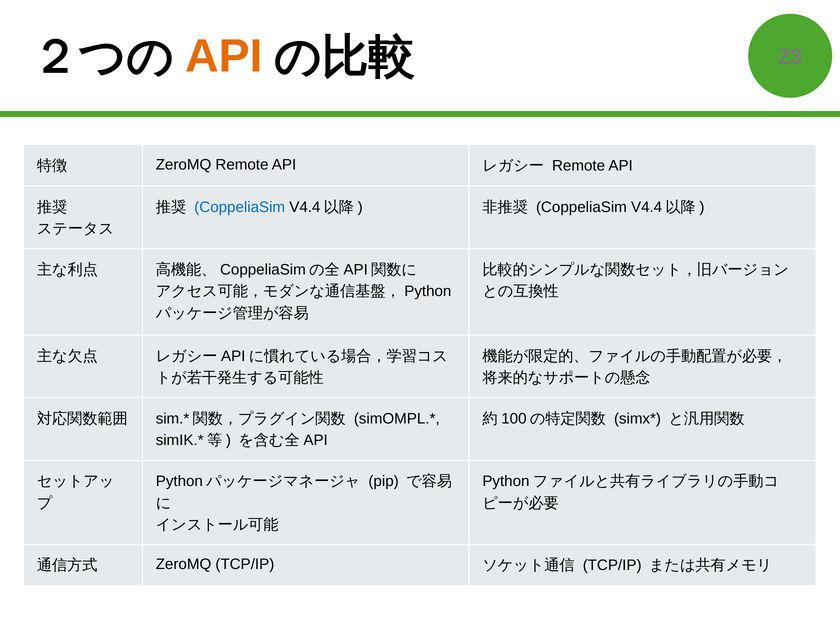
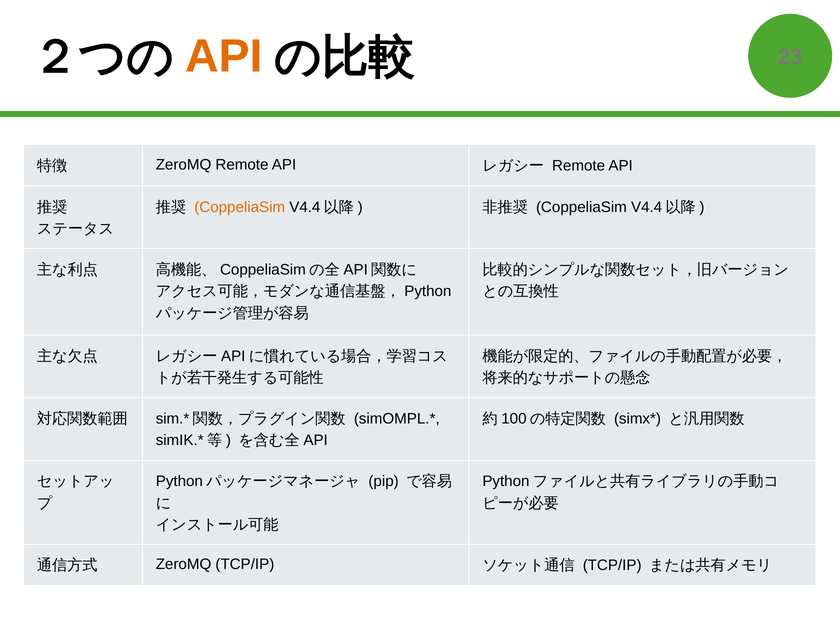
CoppeliaSim at (240, 207) colour: blue -> orange
